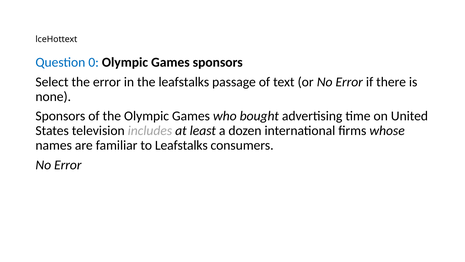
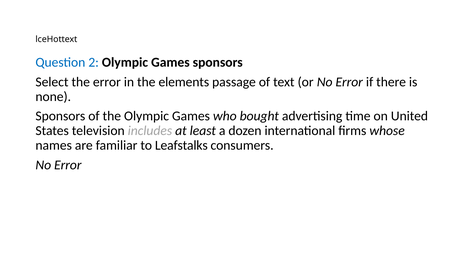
0: 0 -> 2
the leafstalks: leafstalks -> elements
